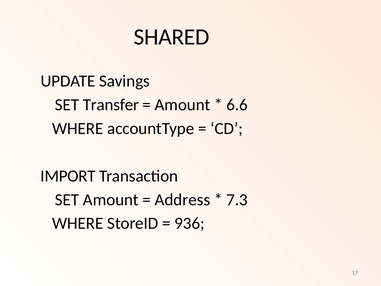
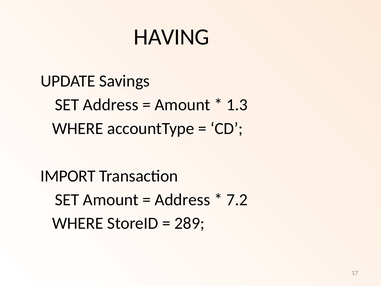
SHARED: SHARED -> HAVING
SET Transfer: Transfer -> Address
6.6: 6.6 -> 1.3
7.3: 7.3 -> 7.2
936: 936 -> 289
